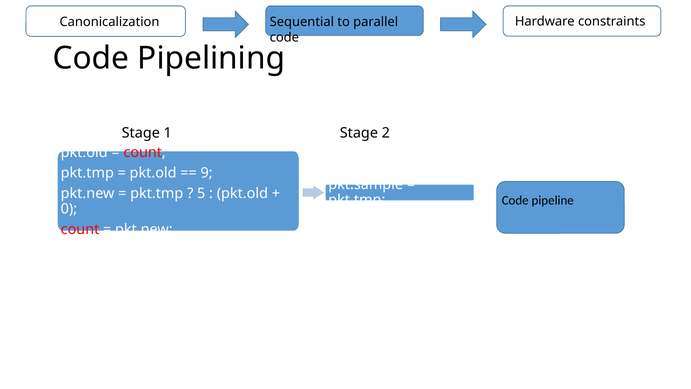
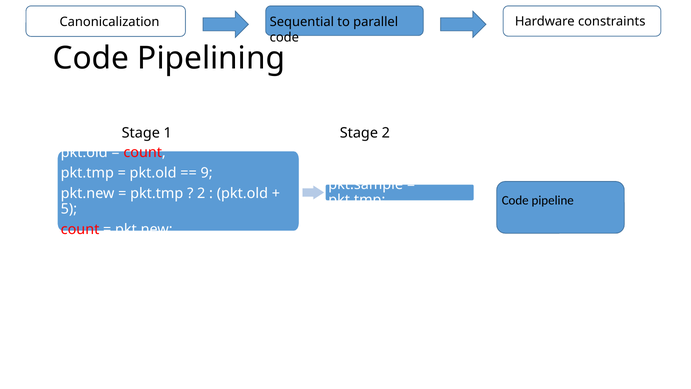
5 at (201, 193): 5 -> 2
0: 0 -> 5
